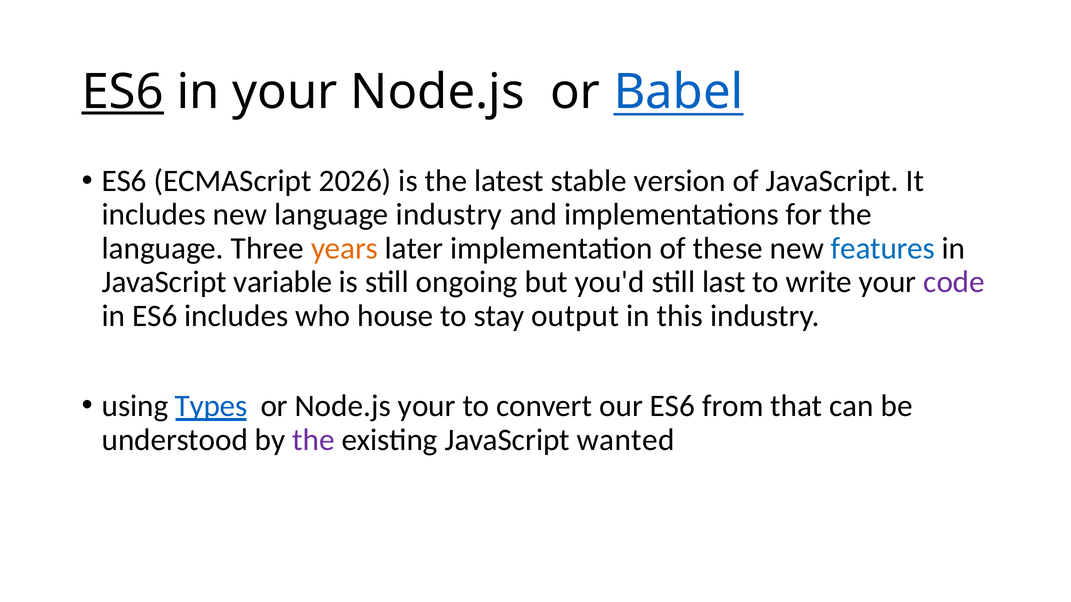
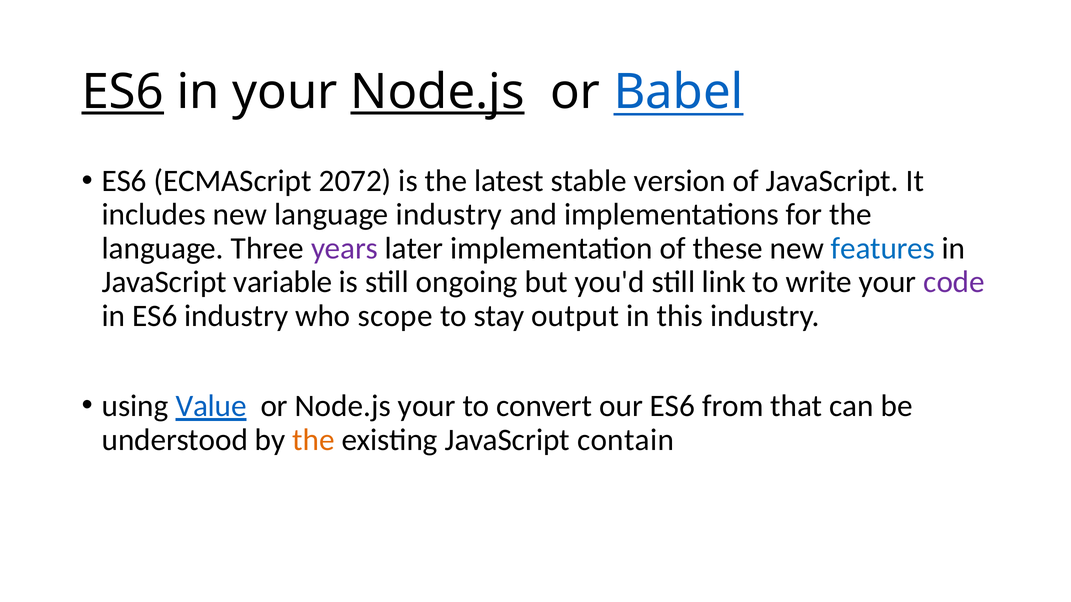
Node.js at (438, 92) underline: none -> present
2026: 2026 -> 2072
years colour: orange -> purple
last: last -> link
ES6 includes: includes -> industry
house: house -> scope
Types: Types -> Value
the at (313, 440) colour: purple -> orange
wanted: wanted -> contain
